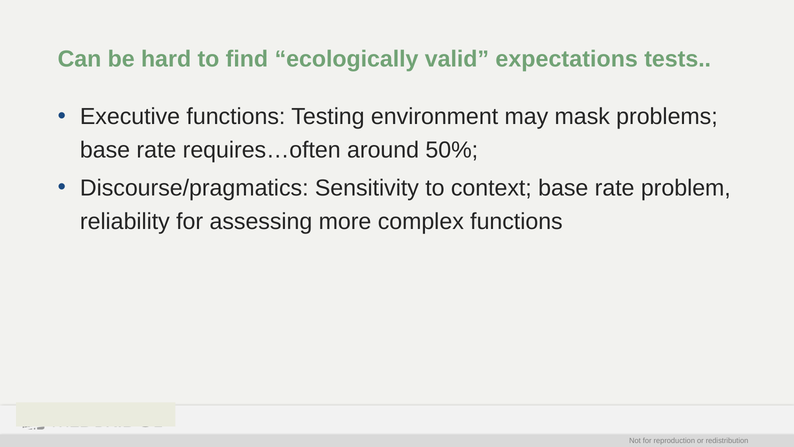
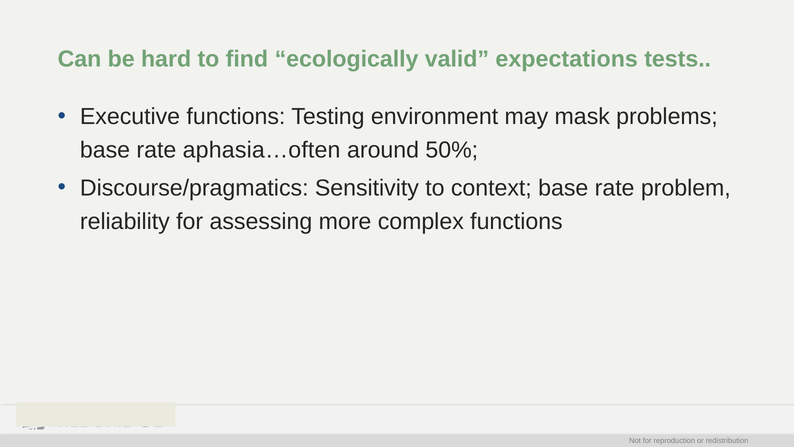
requires…often: requires…often -> aphasia…often
